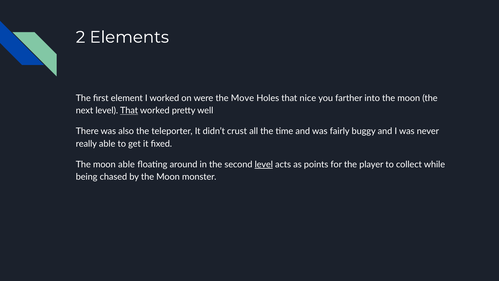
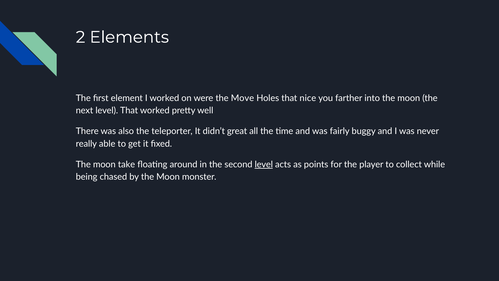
That at (129, 110) underline: present -> none
crust: crust -> great
moon able: able -> take
